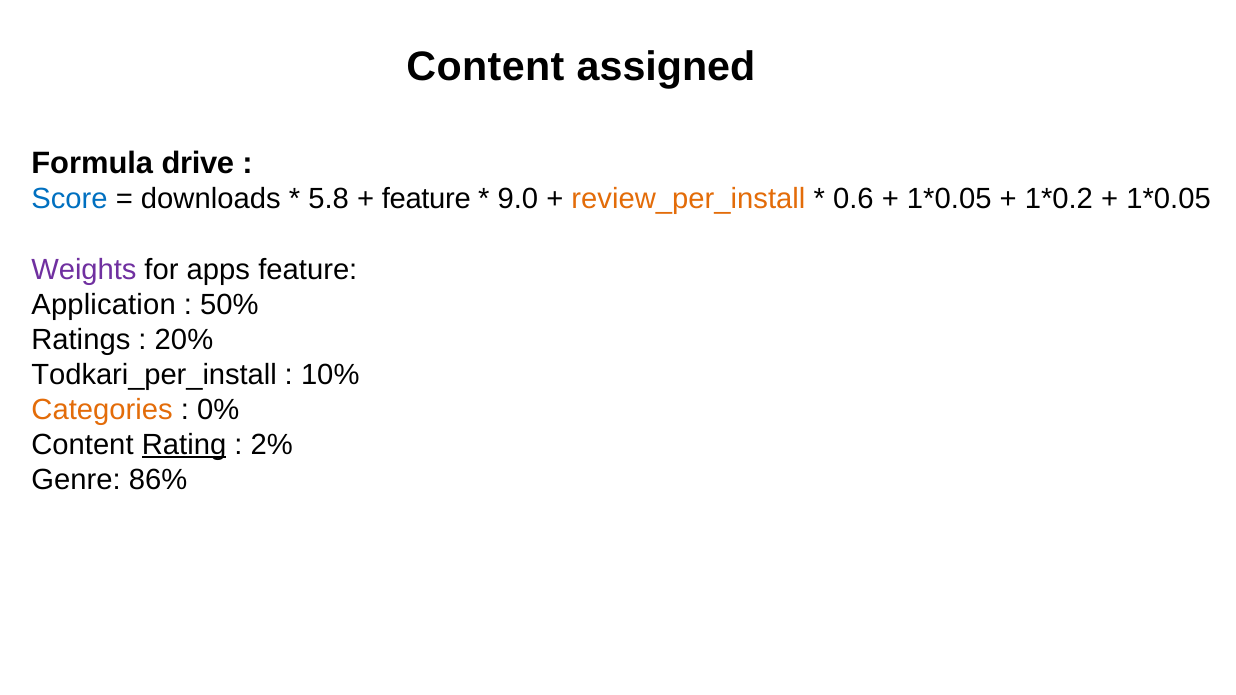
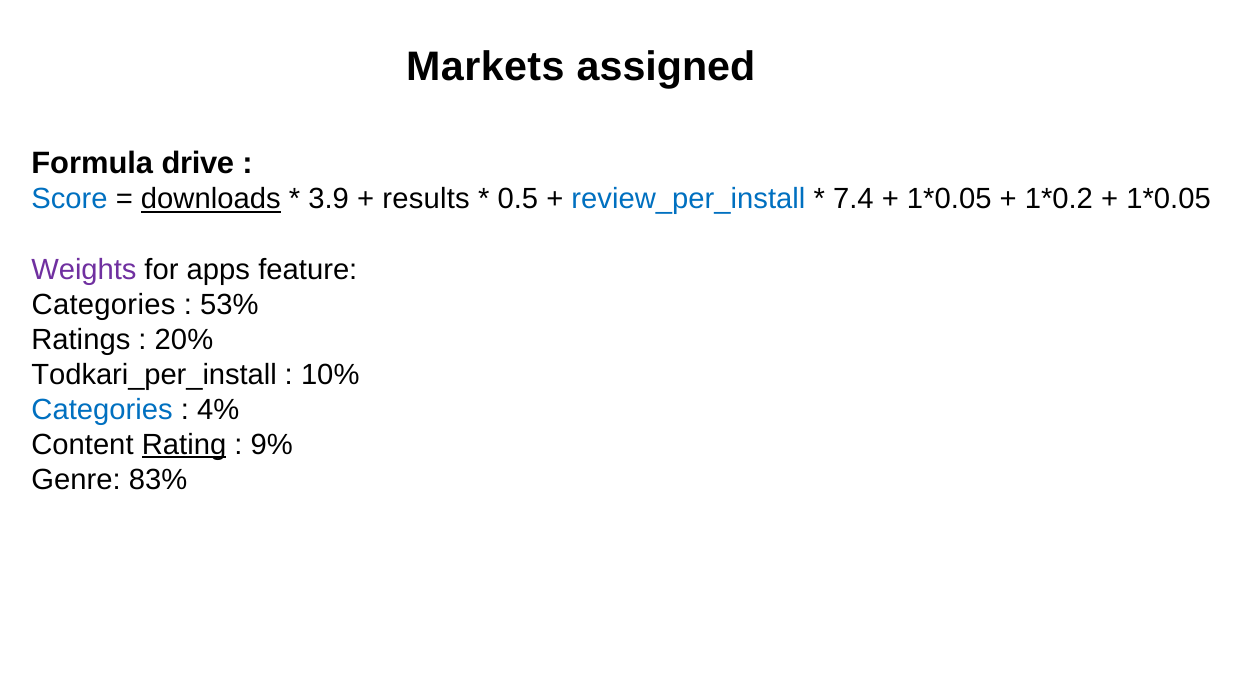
Content at (485, 67): Content -> Markets
downloads underline: none -> present
5.8: 5.8 -> 3.9
feature at (426, 199): feature -> results
9.0: 9.0 -> 0.5
review_per_install colour: orange -> blue
0.6: 0.6 -> 7.4
Application at (104, 305): Application -> Categories
50%: 50% -> 53%
Categories at (102, 410) colour: orange -> blue
0%: 0% -> 4%
2%: 2% -> 9%
86%: 86% -> 83%
